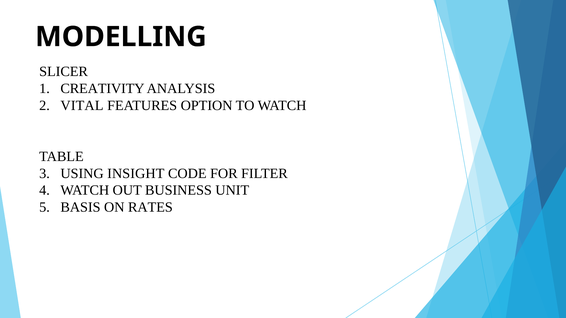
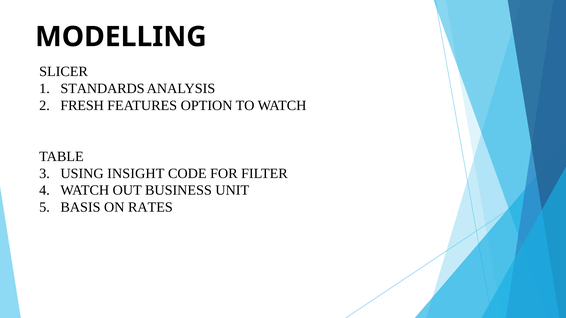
CREATIVITY: CREATIVITY -> STANDARDS
VITAL: VITAL -> FRESH
